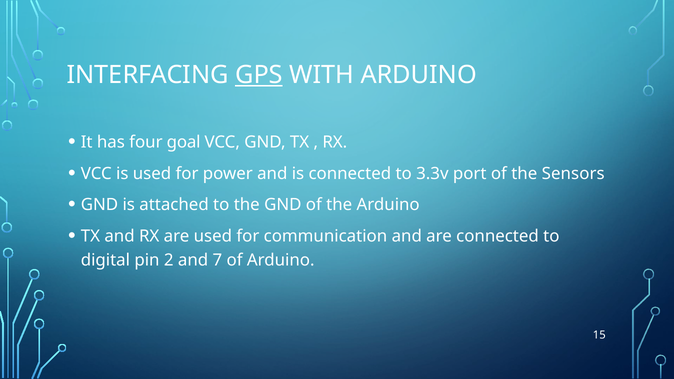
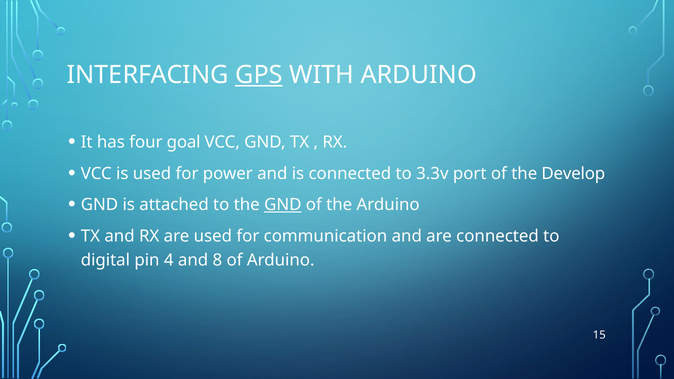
Sensors: Sensors -> Develop
GND at (283, 205) underline: none -> present
2: 2 -> 4
7: 7 -> 8
